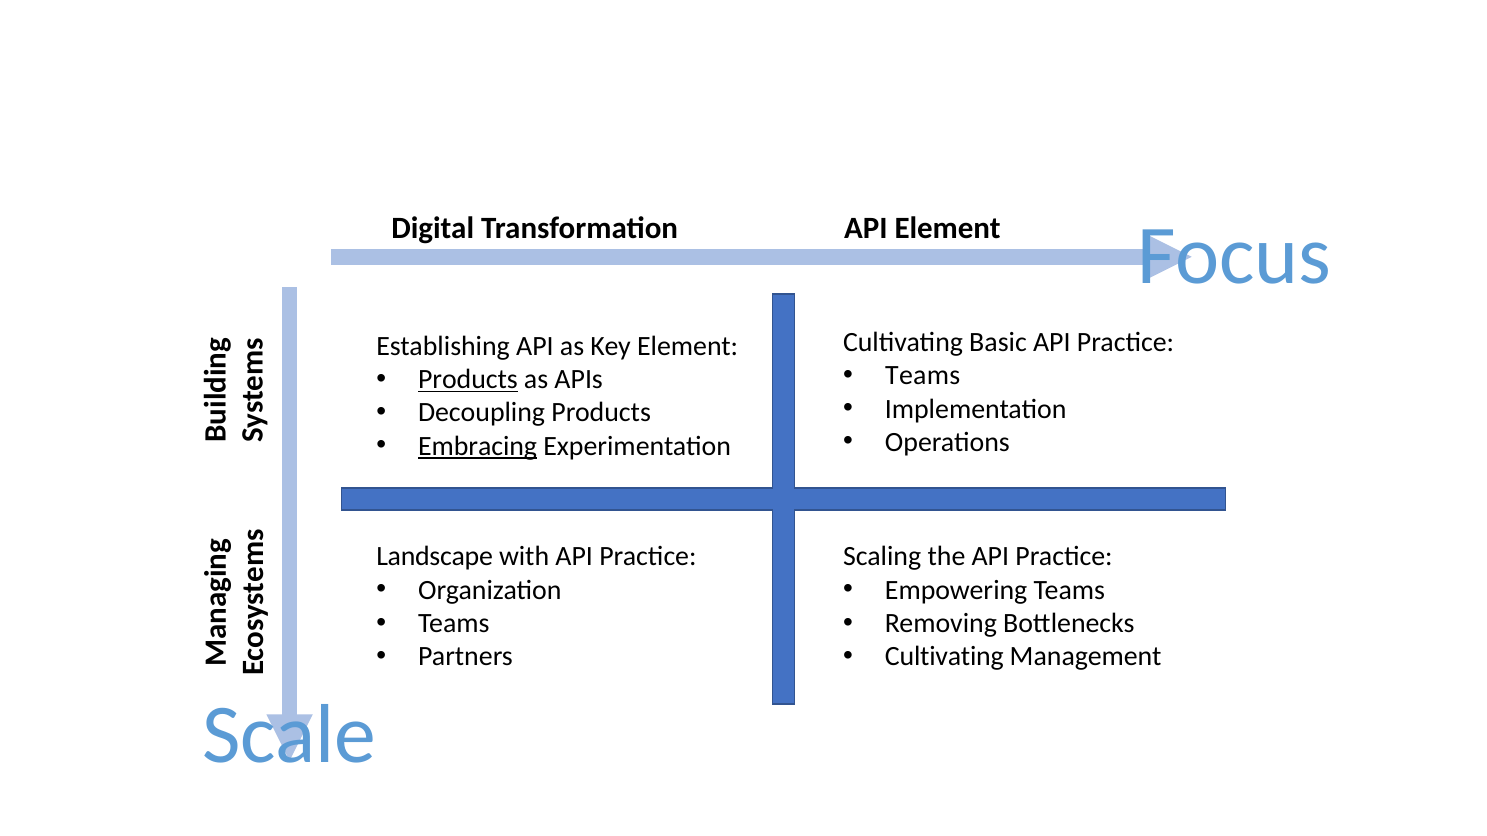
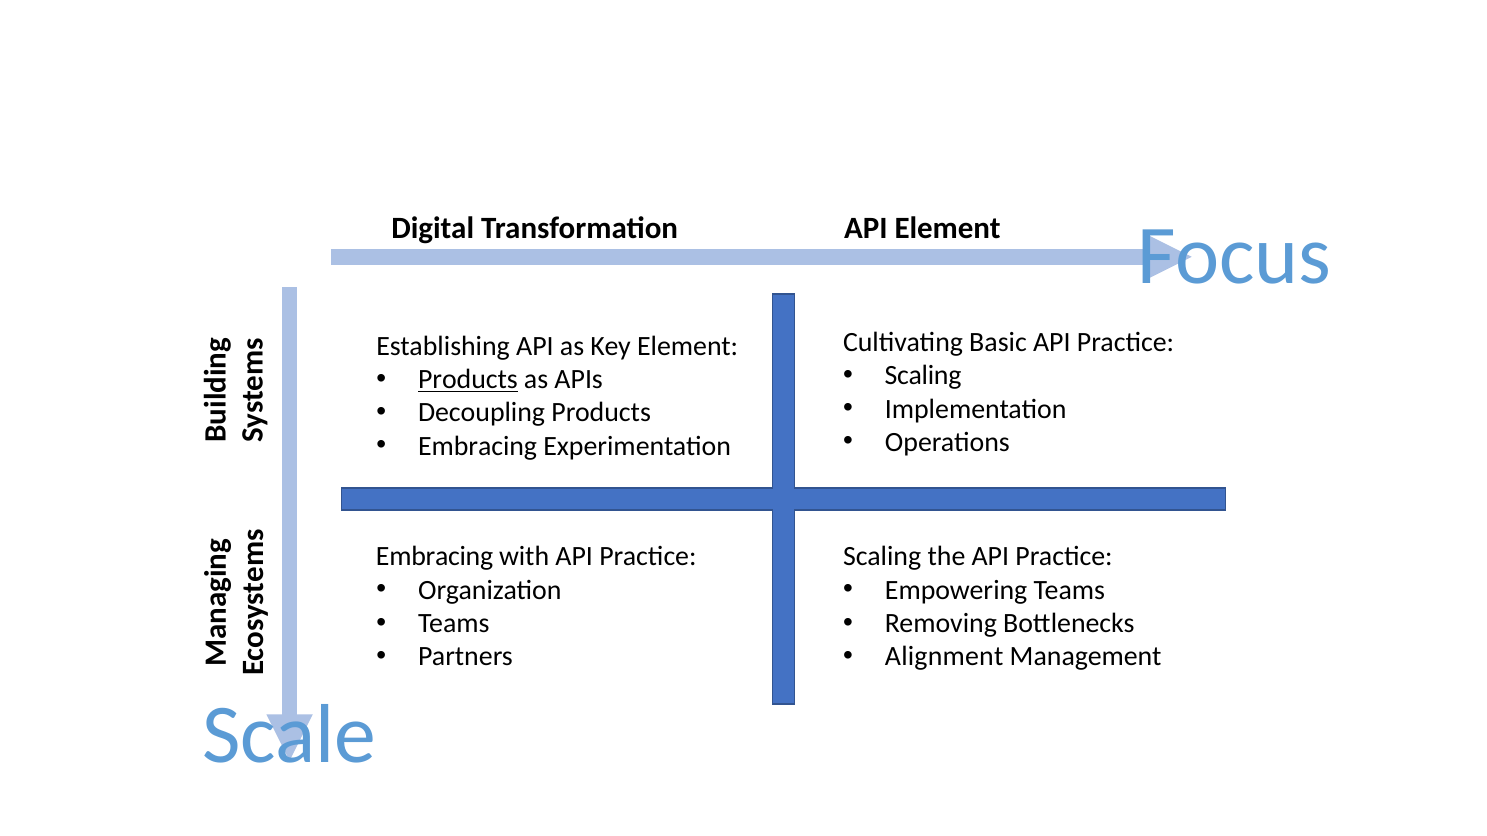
Teams at (923, 376): Teams -> Scaling
Embracing at (478, 446) underline: present -> none
Landscape at (435, 557): Landscape -> Embracing
Cultivating at (944, 657): Cultivating -> Alignment
